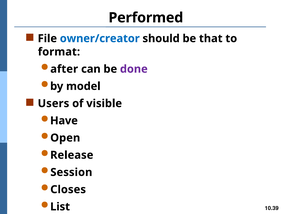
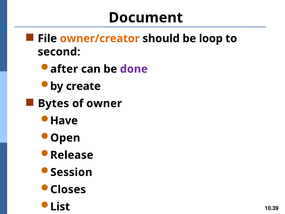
Performed: Performed -> Document
owner/creator colour: blue -> orange
that: that -> loop
format: format -> second
model: model -> create
Users: Users -> Bytes
visible: visible -> owner
